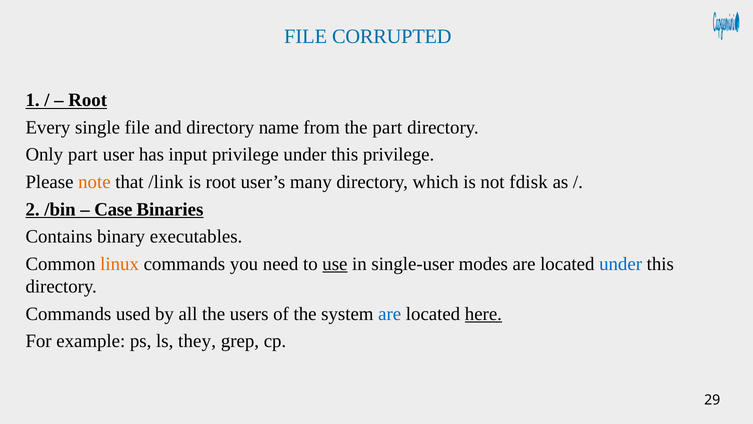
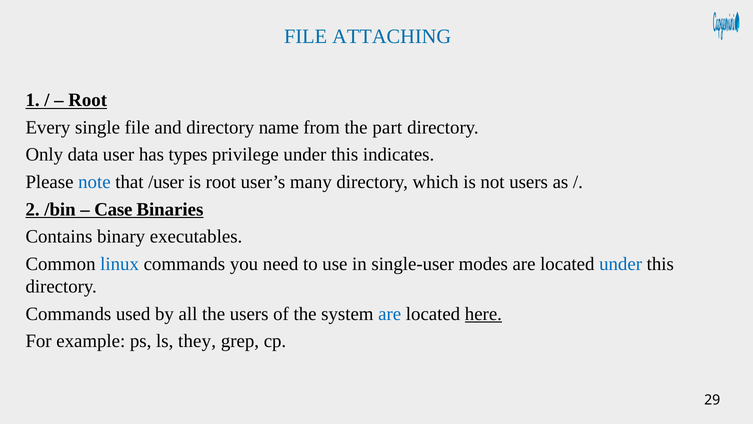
CORRUPTED: CORRUPTED -> ATTACHING
Only part: part -> data
input: input -> types
this privilege: privilege -> indicates
note colour: orange -> blue
/link: /link -> /user
not fdisk: fdisk -> users
linux colour: orange -> blue
use underline: present -> none
